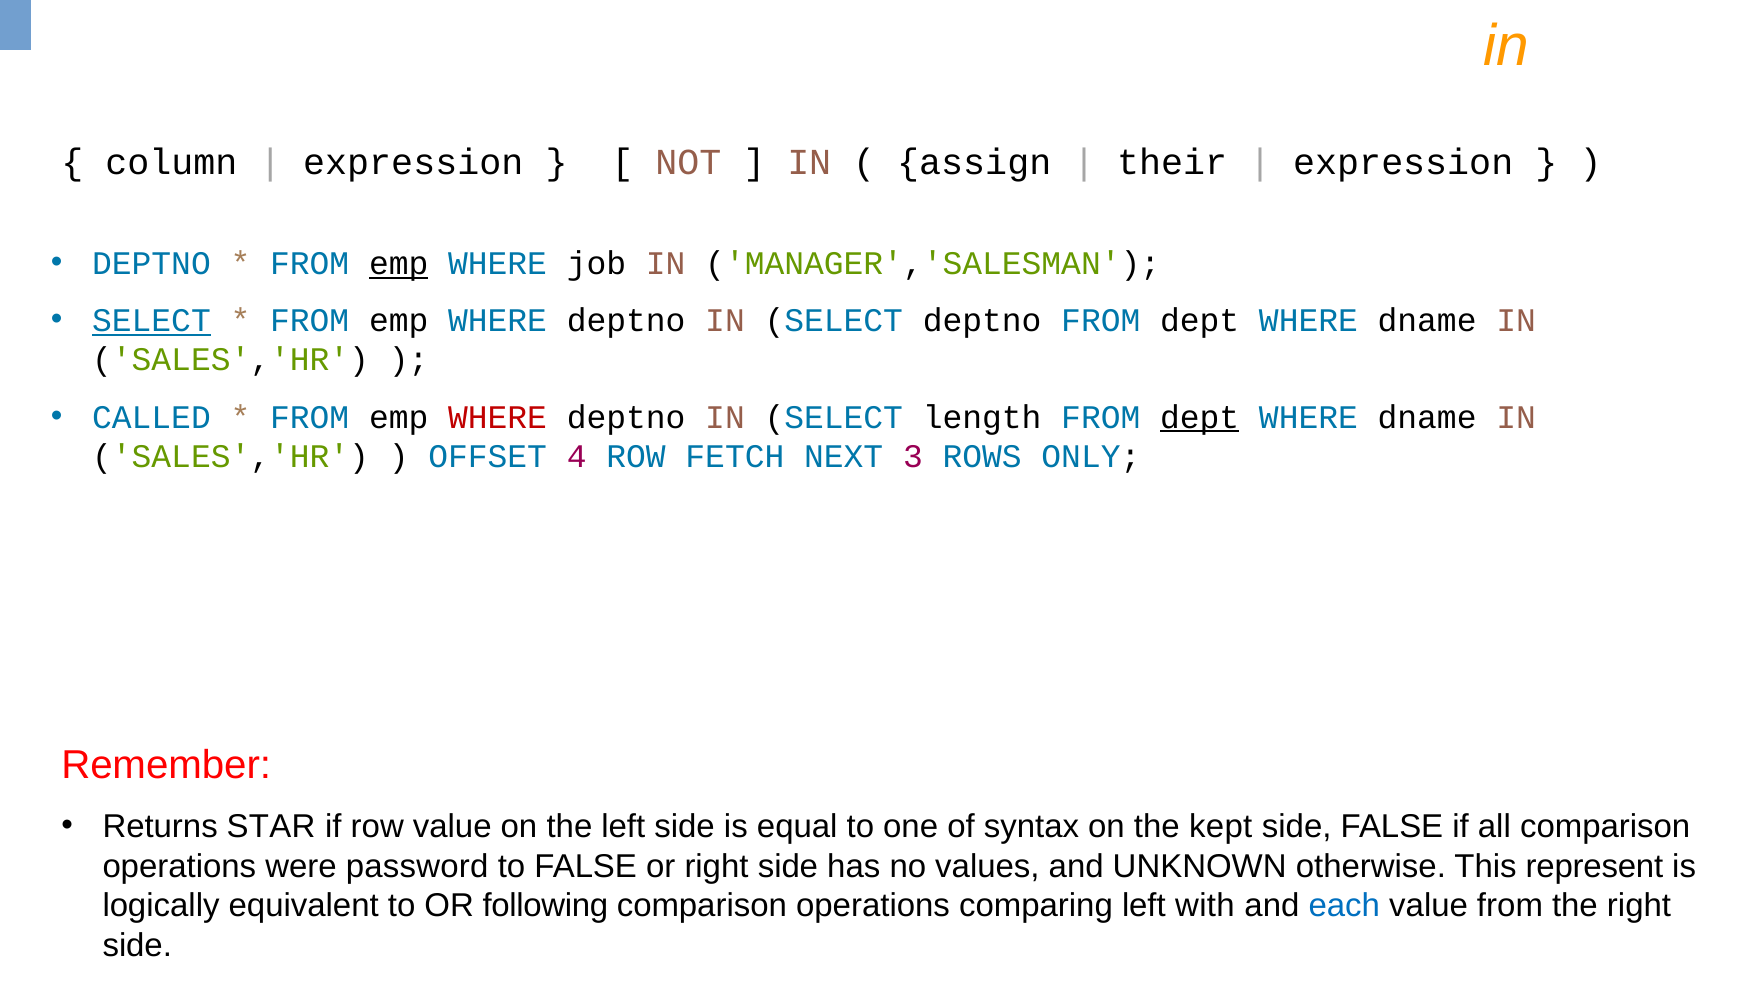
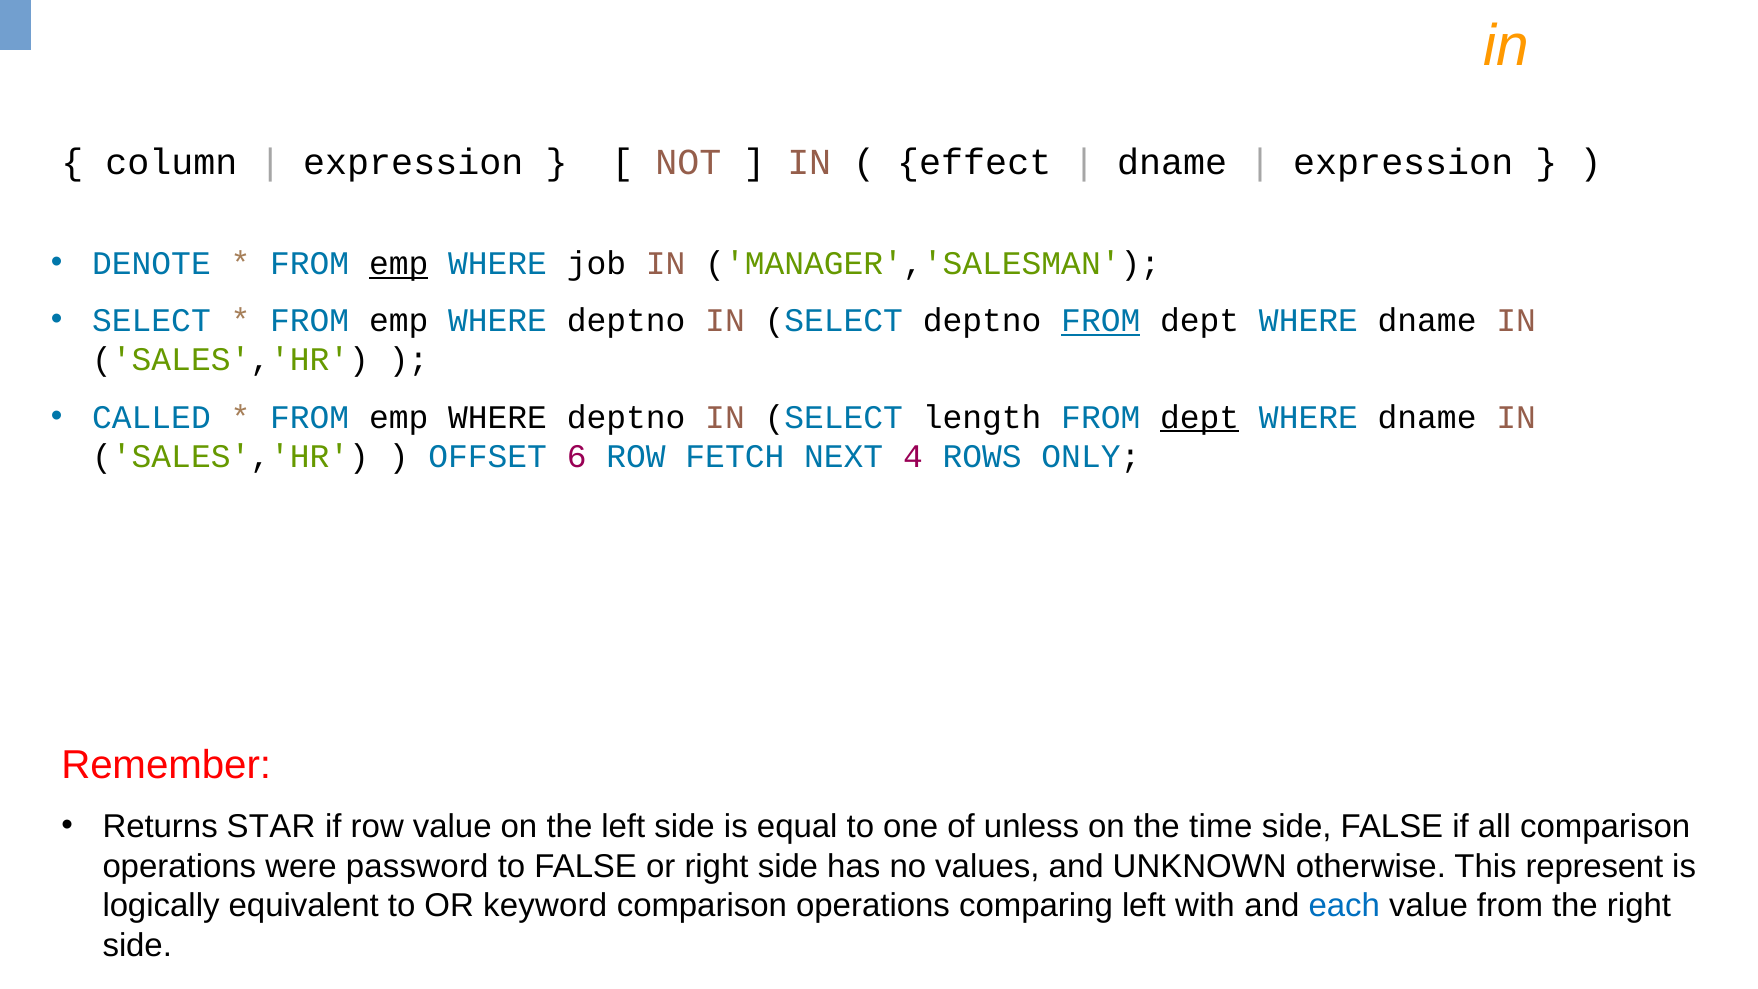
assign: assign -> effect
their at (1172, 162): their -> dname
DEPTNO at (151, 263): DEPTNO -> DENOTE
SELECT at (151, 320) underline: present -> none
FROM at (1101, 320) underline: none -> present
WHERE at (498, 417) colour: red -> black
4: 4 -> 6
3: 3 -> 4
syntax: syntax -> unless
kept: kept -> time
following: following -> keyword
